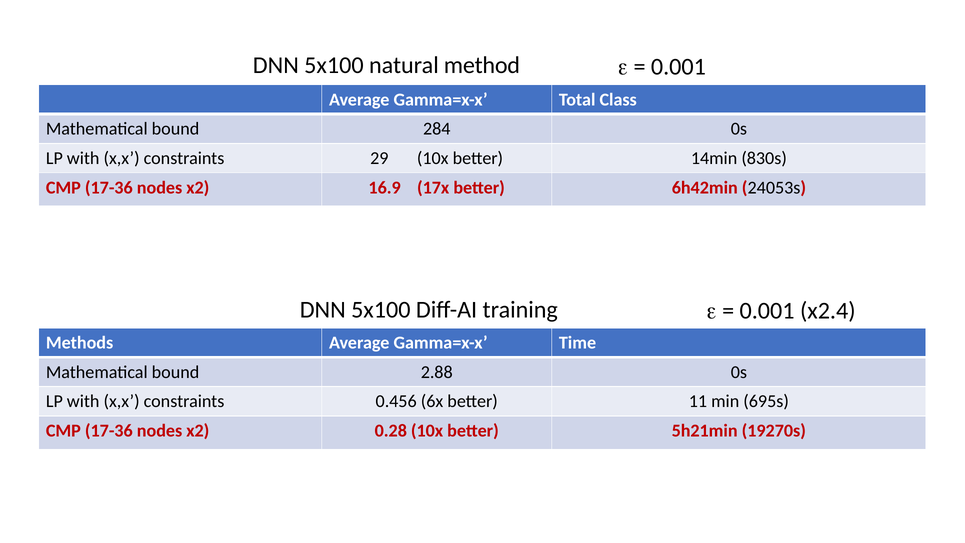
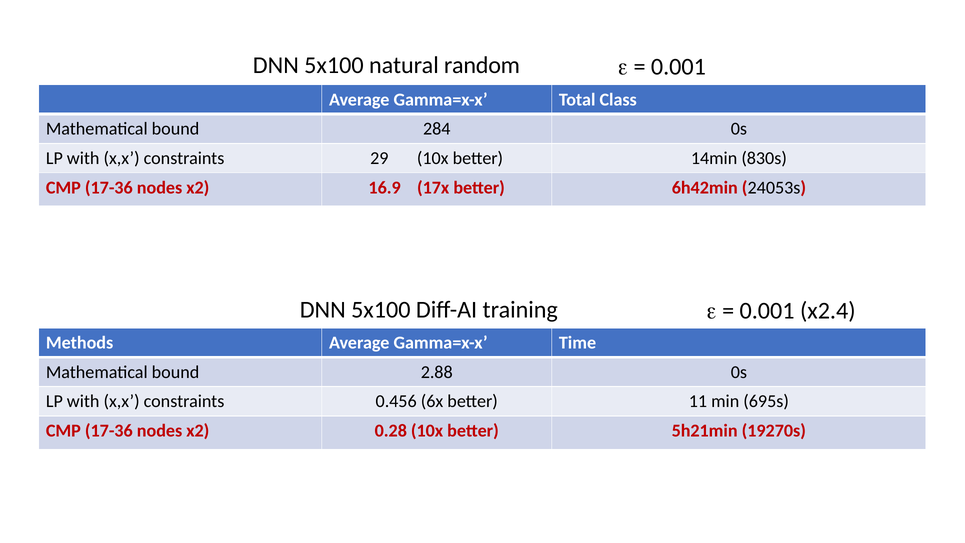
method: method -> random
